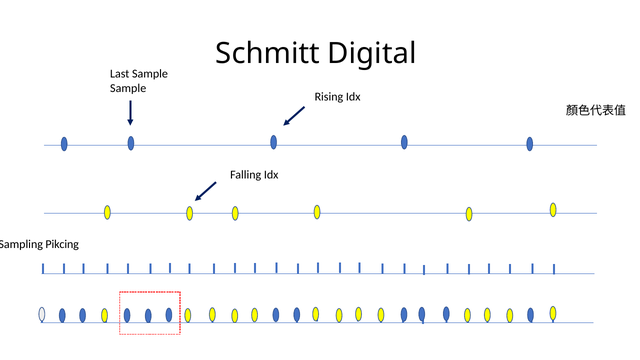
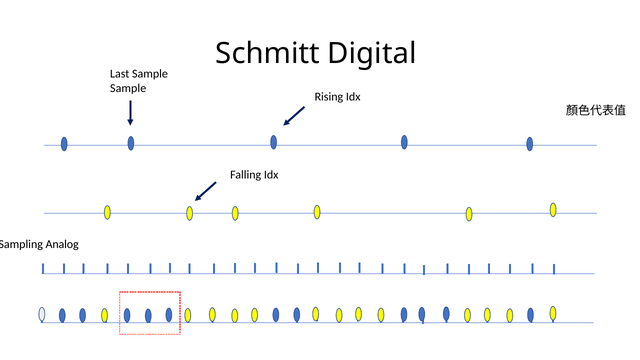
Pikcing: Pikcing -> Analog
